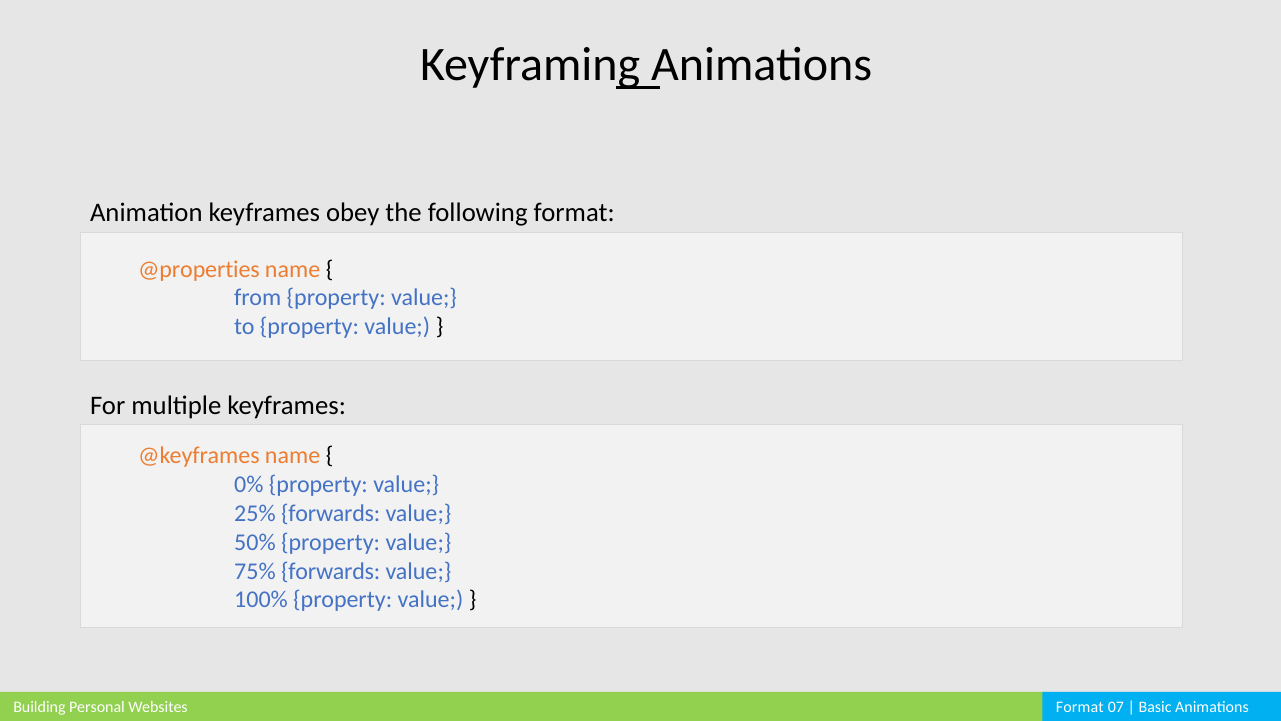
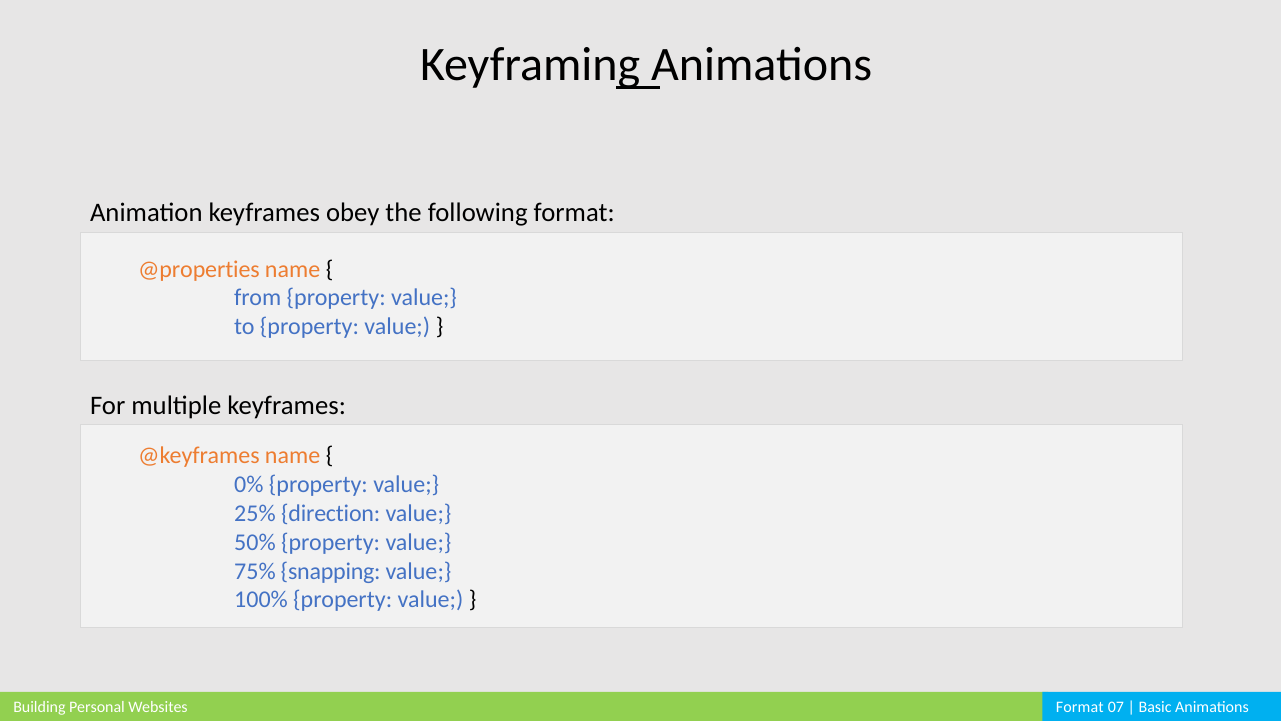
25% forwards: forwards -> direction
75% forwards: forwards -> snapping
